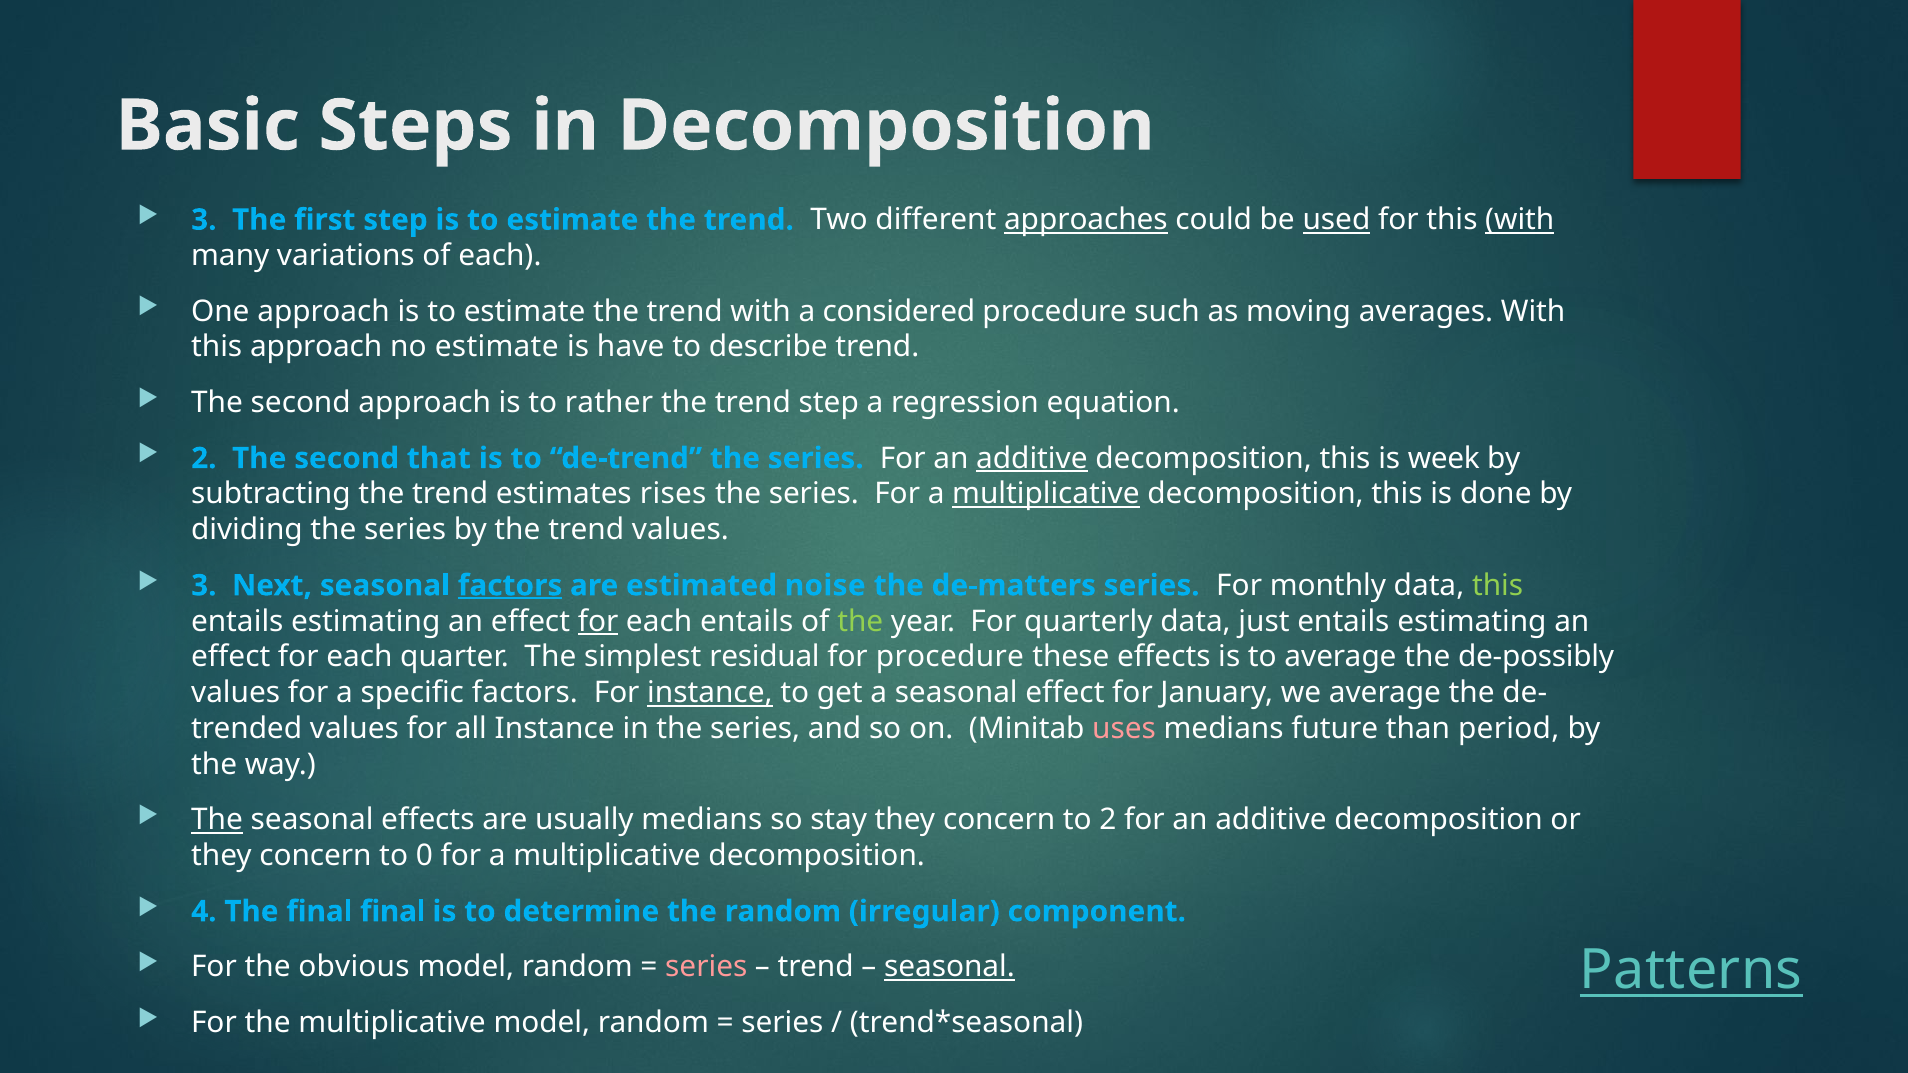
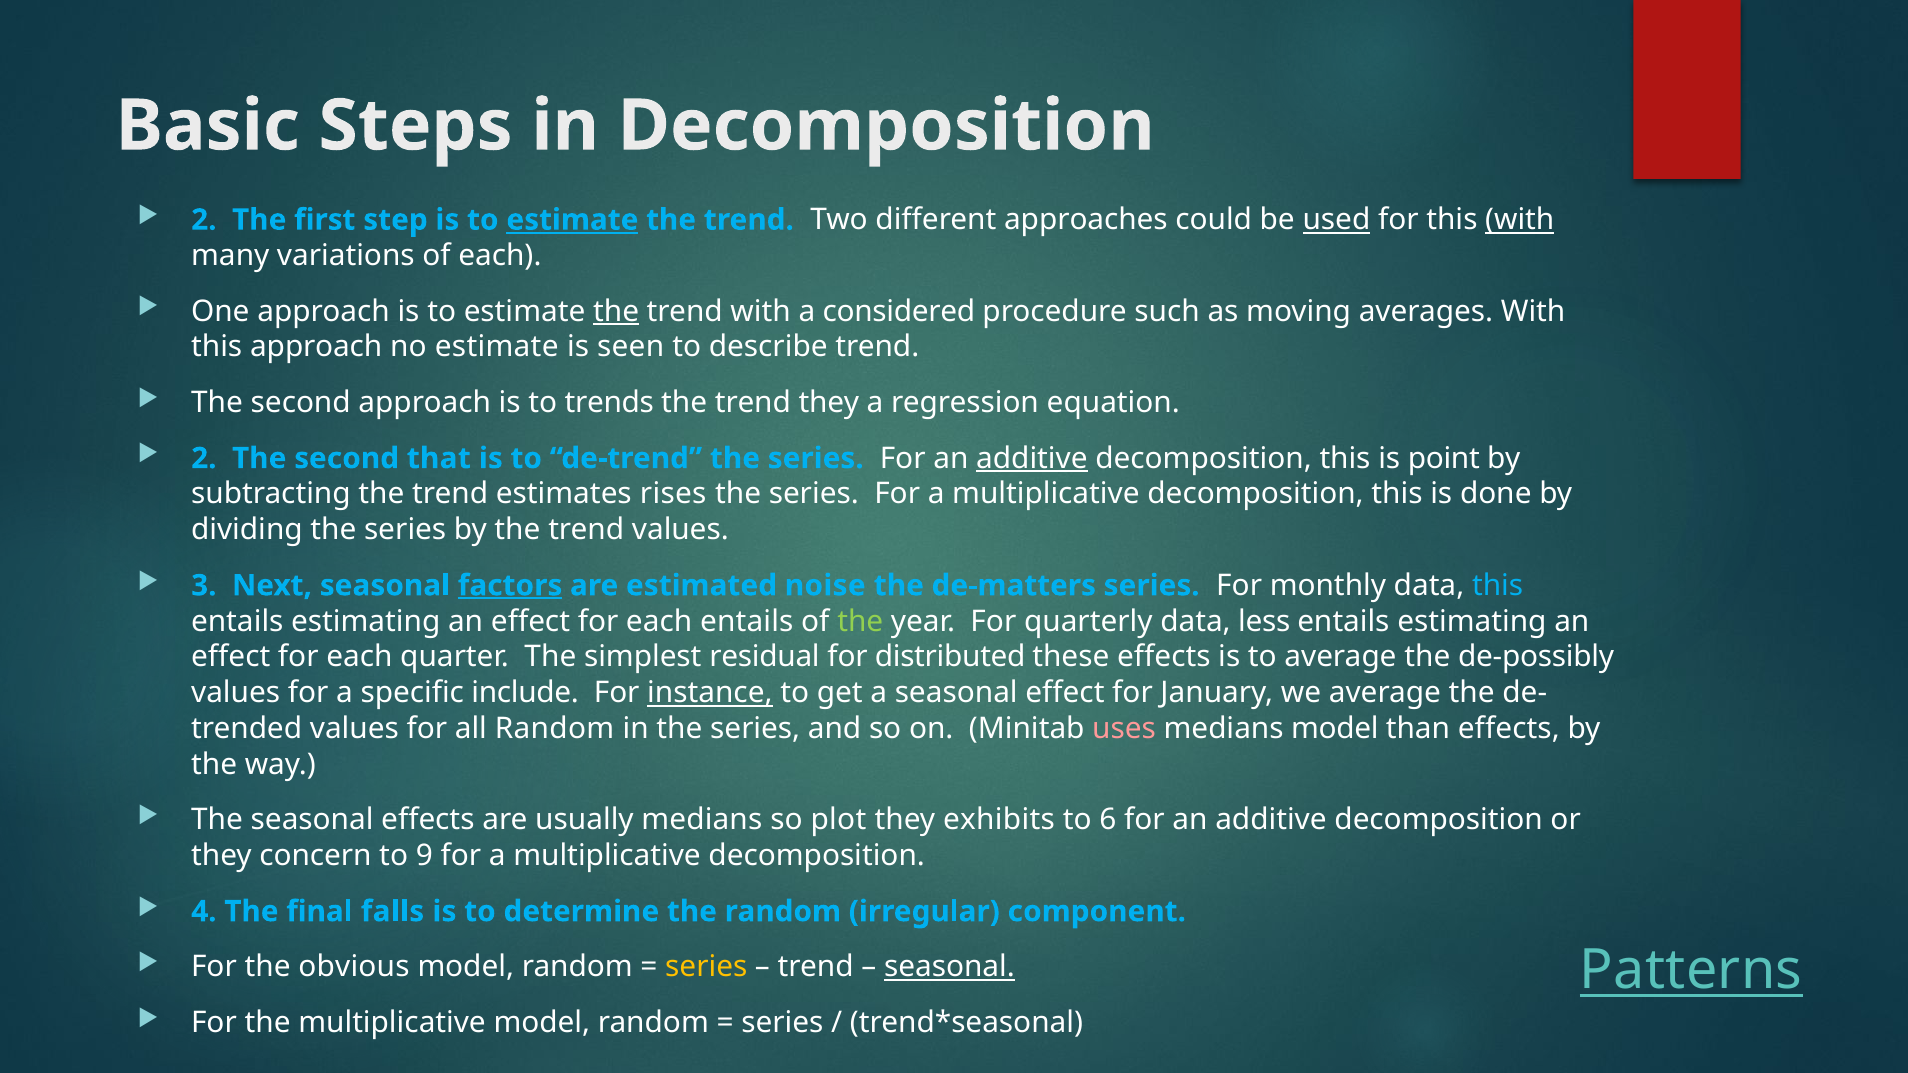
3 at (204, 220): 3 -> 2
estimate at (572, 220) underline: none -> present
approaches underline: present -> none
the at (616, 311) underline: none -> present
have: have -> seen
rather: rather -> trends
trend step: step -> they
week: week -> point
multiplicative at (1046, 494) underline: present -> none
this at (1498, 586) colour: light green -> light blue
for at (598, 621) underline: present -> none
just: just -> less
for procedure: procedure -> distributed
specific factors: factors -> include
all Instance: Instance -> Random
medians future: future -> model
than period: period -> effects
The at (217, 820) underline: present -> none
stay: stay -> plot
concern at (999, 820): concern -> exhibits
to 2: 2 -> 6
0: 0 -> 9
final final: final -> falls
series at (706, 967) colour: pink -> yellow
